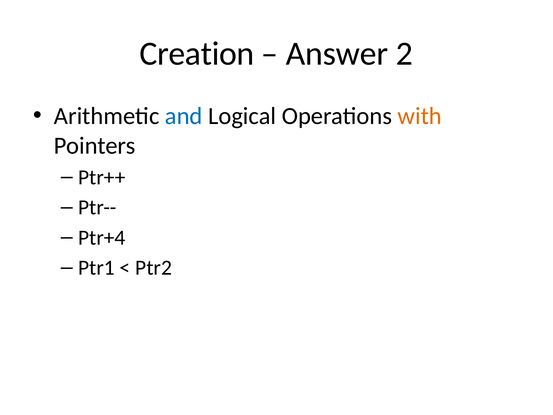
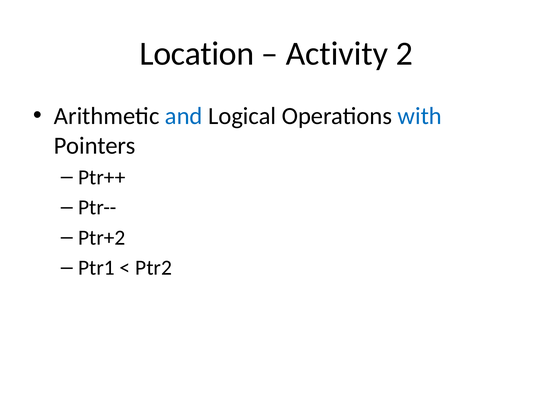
Creation: Creation -> Location
Answer: Answer -> Activity
with colour: orange -> blue
Ptr+4: Ptr+4 -> Ptr+2
